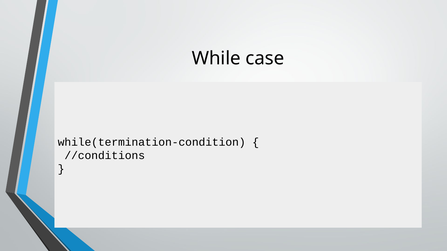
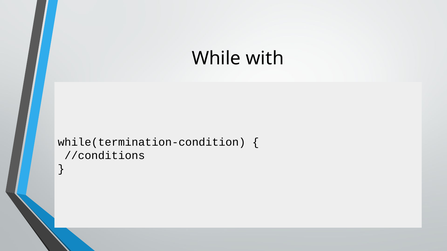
case: case -> with
